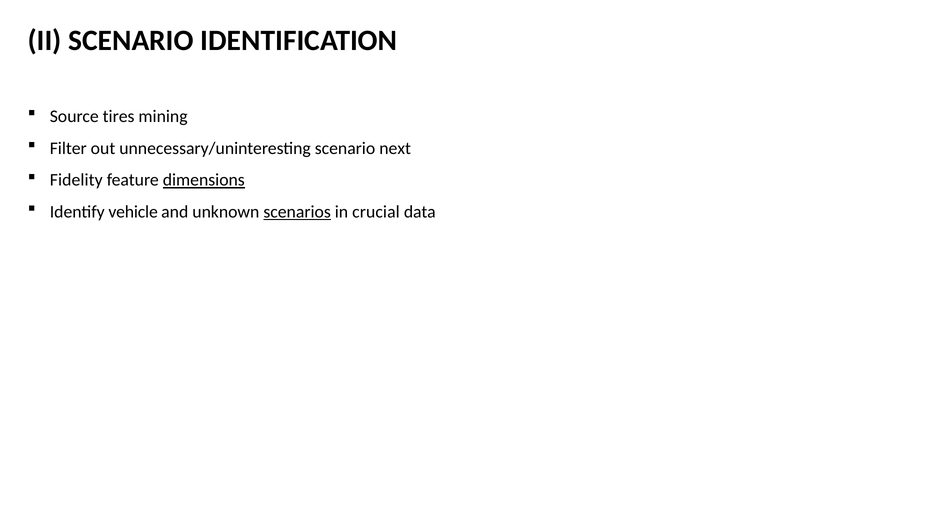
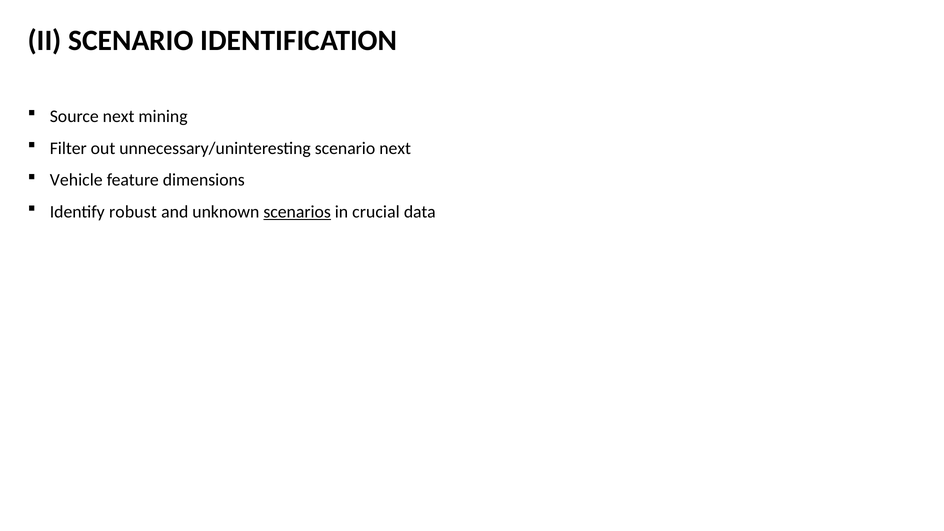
Source tires: tires -> next
Fidelity: Fidelity -> Vehicle
dimensions underline: present -> none
vehicle: vehicle -> robust
